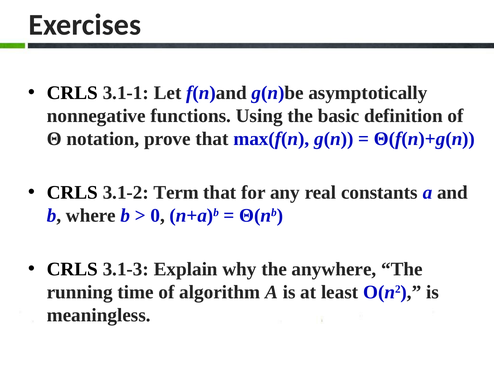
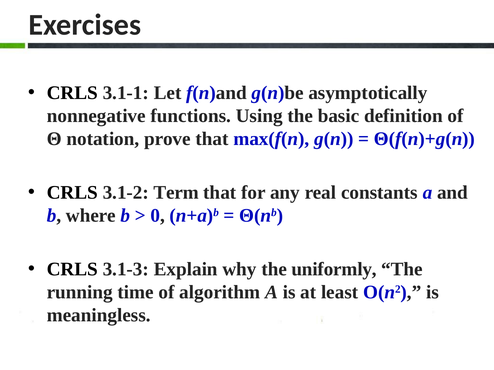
anywhere: anywhere -> uniformly
